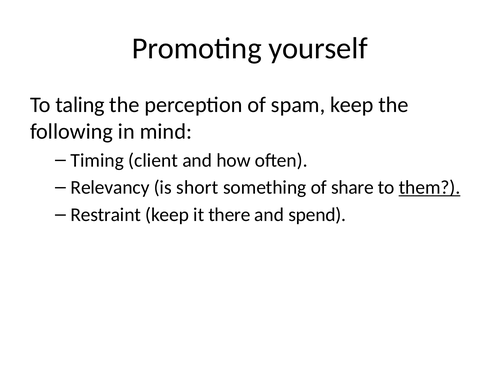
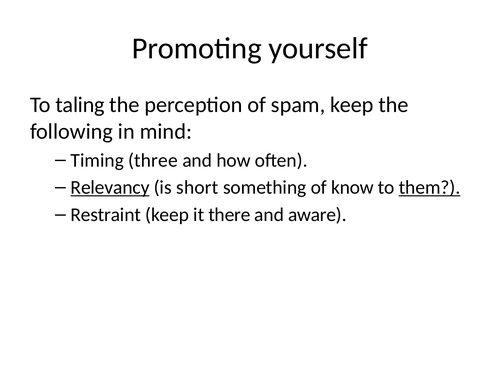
client: client -> three
Relevancy underline: none -> present
share: share -> know
spend: spend -> aware
